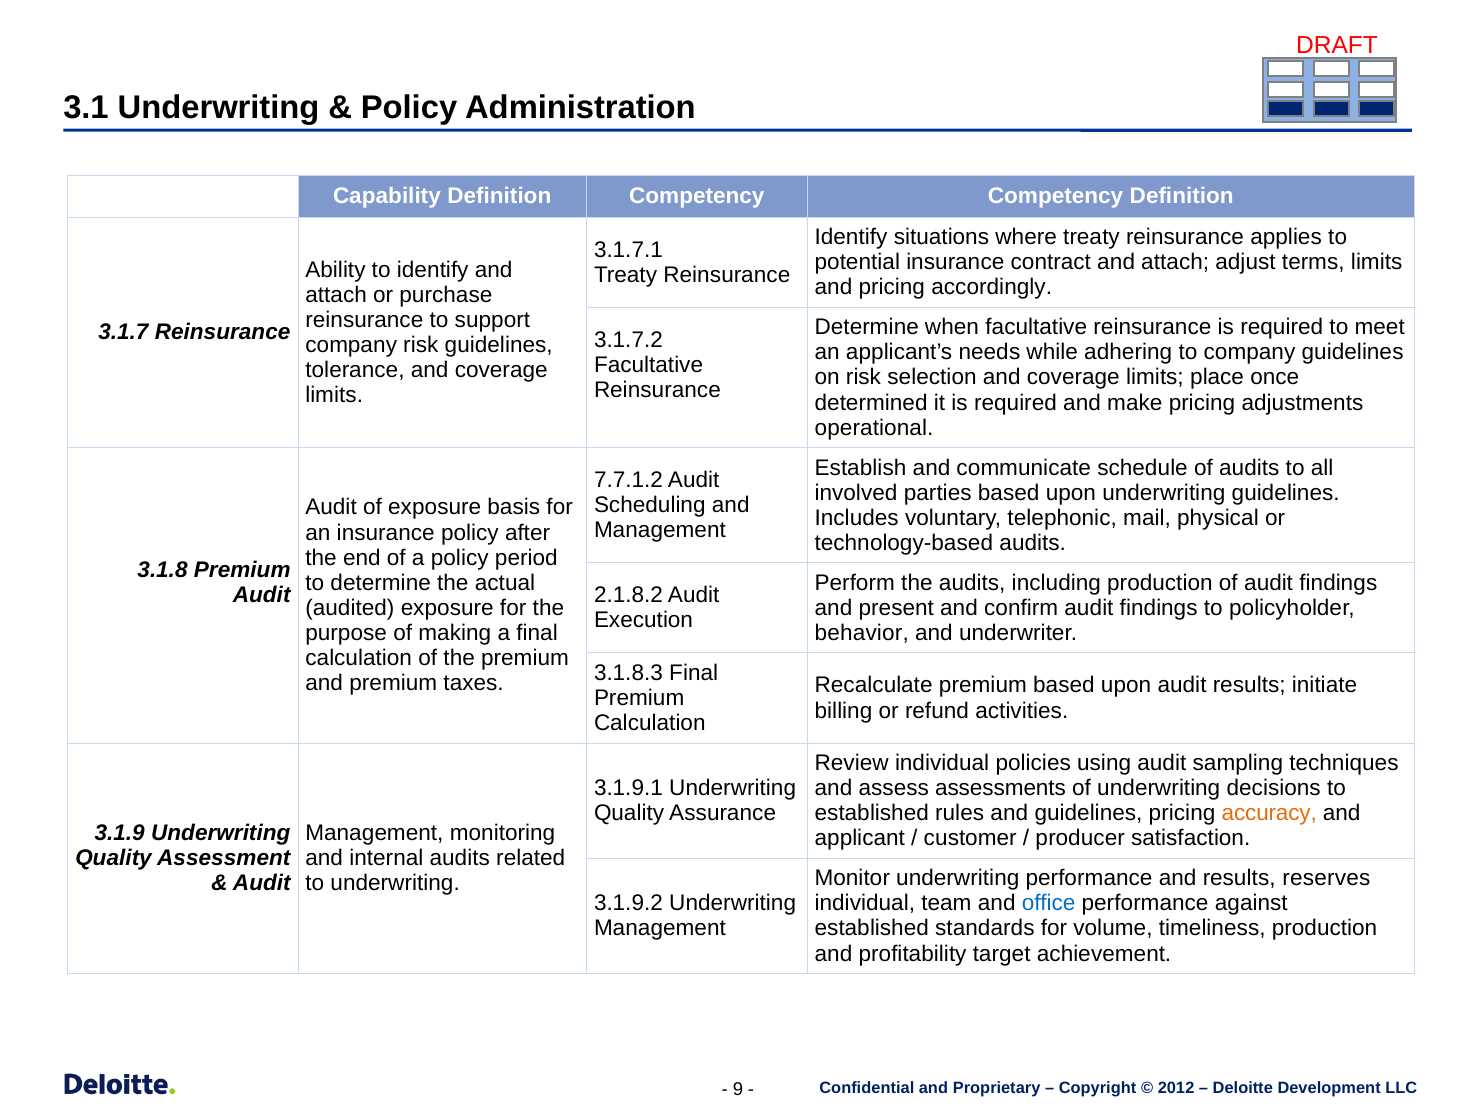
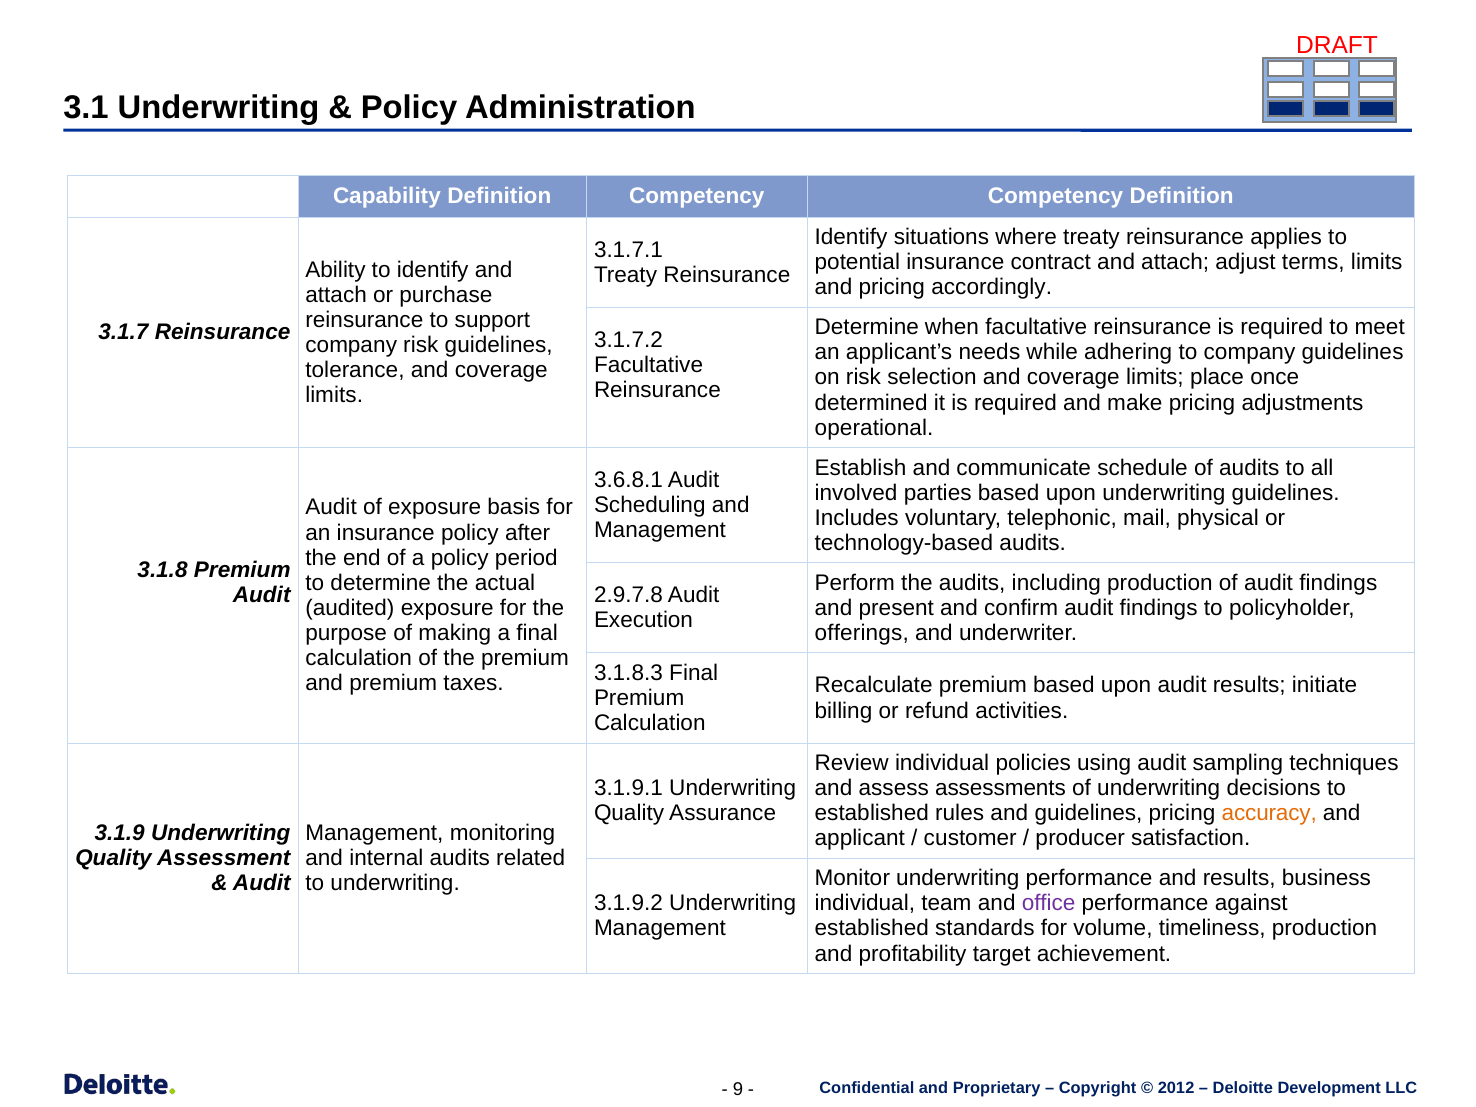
7.7.1.2: 7.7.1.2 -> 3.6.8.1
2.1.8.2: 2.1.8.2 -> 2.9.7.8
behavior: behavior -> offerings
reserves: reserves -> business
office colour: blue -> purple
